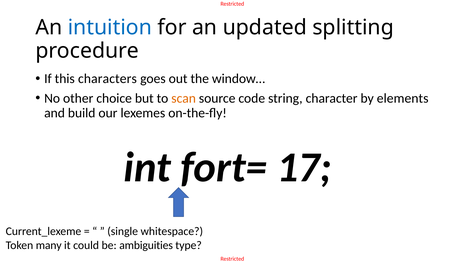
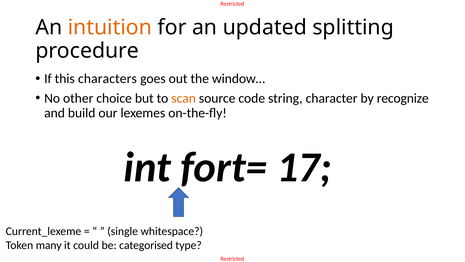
intuition colour: blue -> orange
elements: elements -> recognize
ambiguities: ambiguities -> categorised
